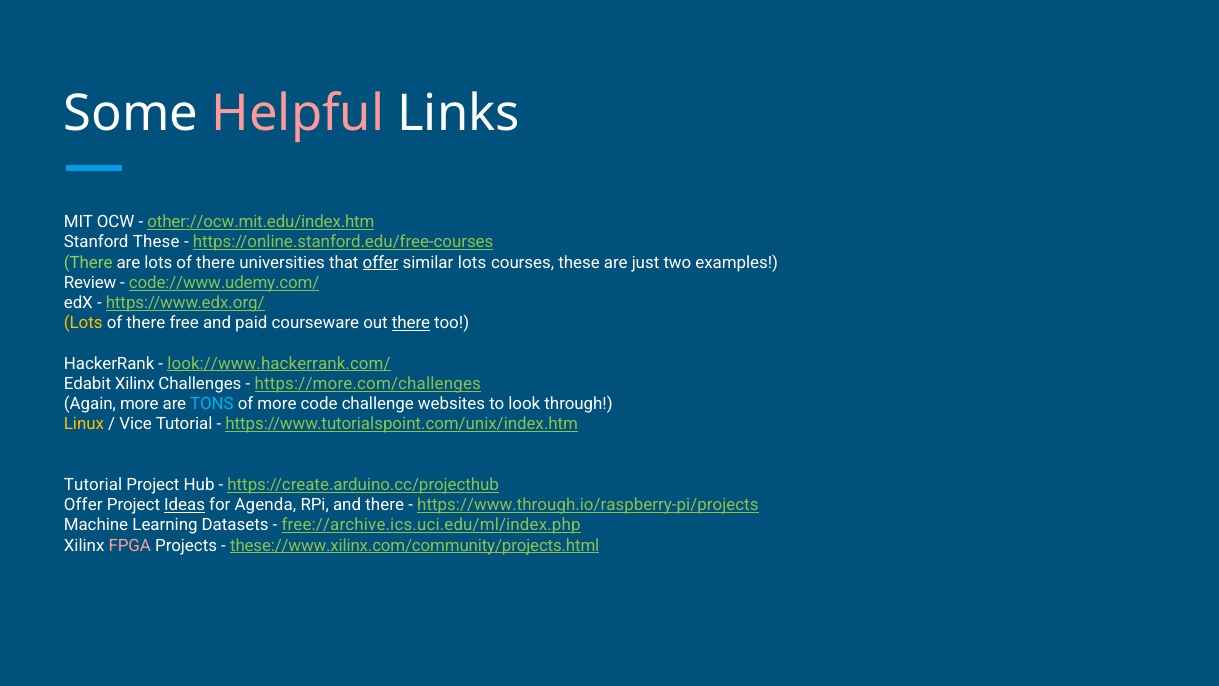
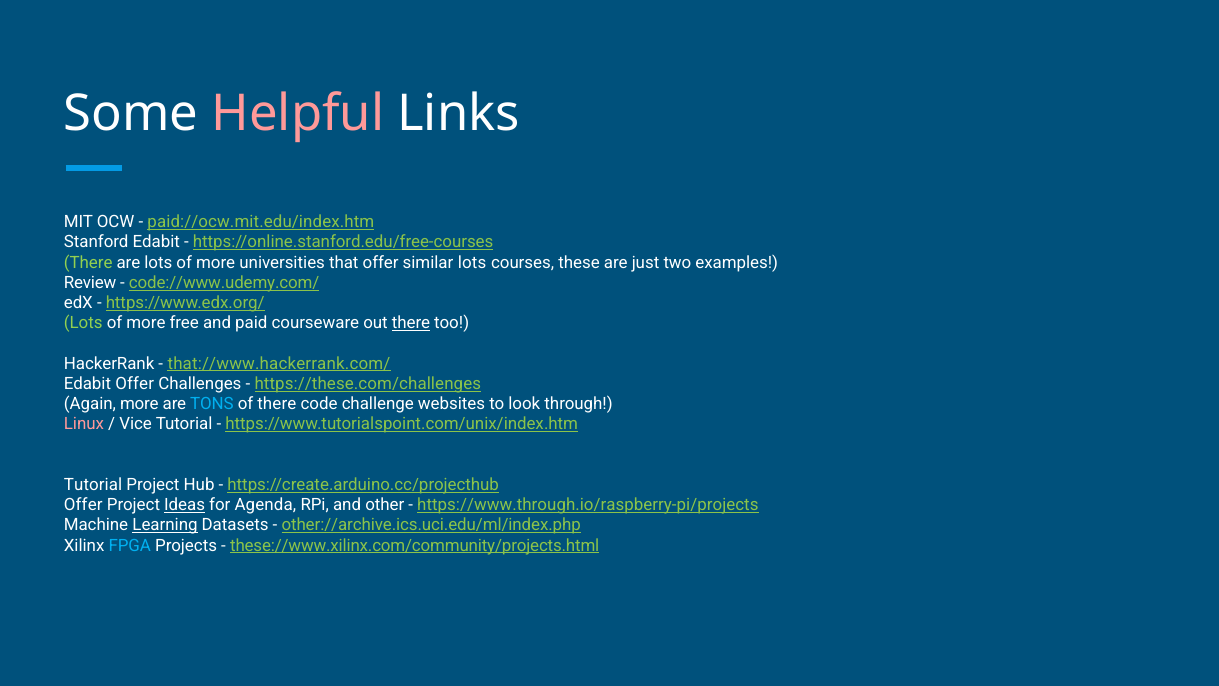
other://ocw.mit.edu/index.htm: other://ocw.mit.edu/index.htm -> paid://ocw.mit.edu/index.htm
Stanford These: These -> Edabit
are lots of there: there -> more
offer at (381, 262) underline: present -> none
Lots at (83, 323) colour: yellow -> light green
there at (146, 323): there -> more
look://www.hackerrank.com/: look://www.hackerrank.com/ -> that://www.hackerrank.com/
Edabit Xilinx: Xilinx -> Offer
https://more.com/challenges: https://more.com/challenges -> https://these.com/challenges
of more: more -> there
Linux colour: yellow -> pink
and there: there -> other
Learning underline: none -> present
free://archive.ics.uci.edu/ml/index.php: free://archive.ics.uci.edu/ml/index.php -> other://archive.ics.uci.edu/ml/index.php
FPGA colour: pink -> light blue
